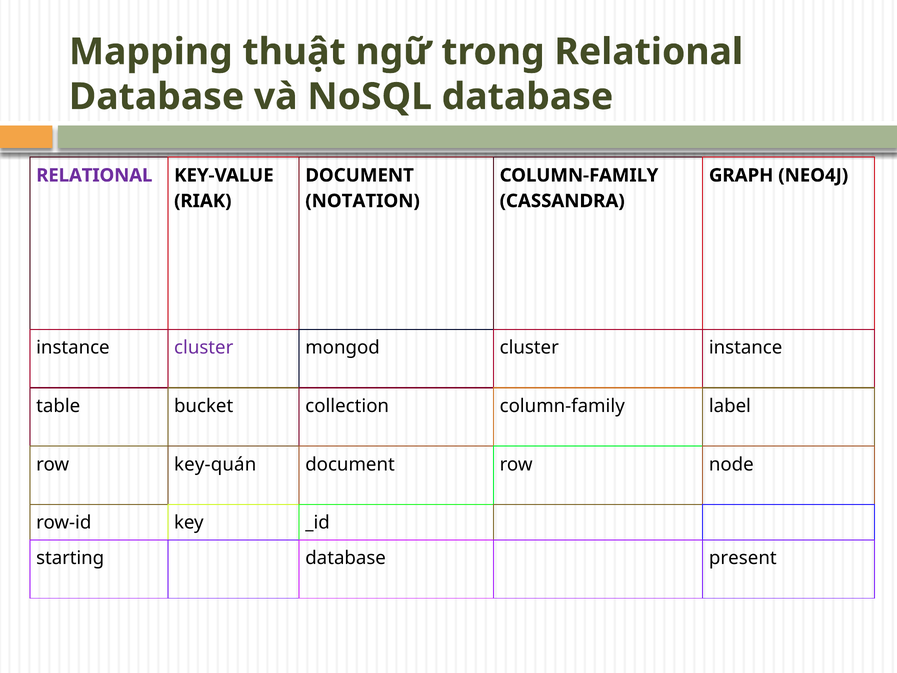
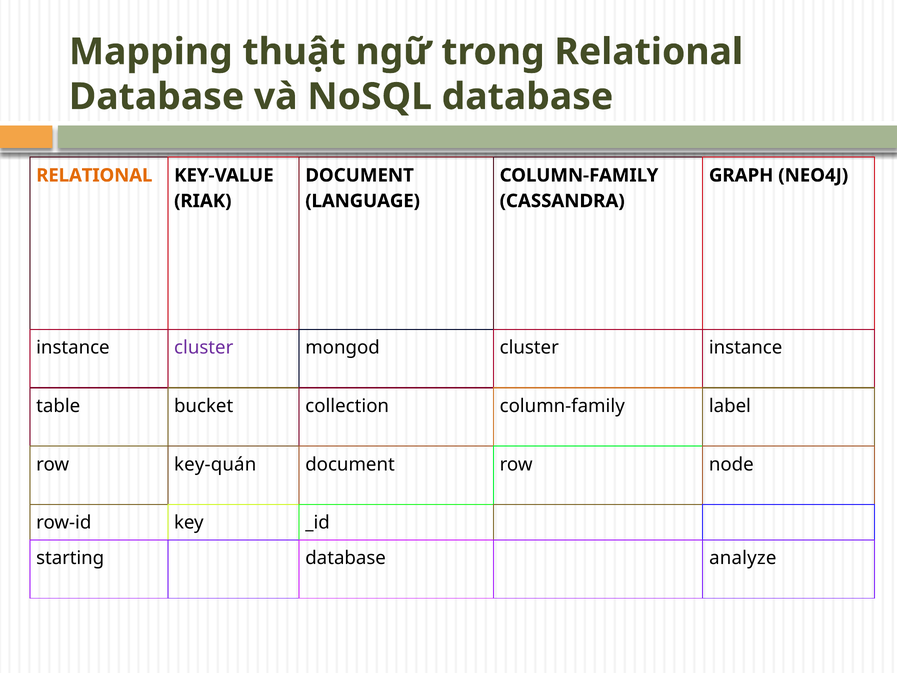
RELATIONAL at (94, 175) colour: purple -> orange
NOTATION: NOTATION -> LANGUAGE
present: present -> analyze
